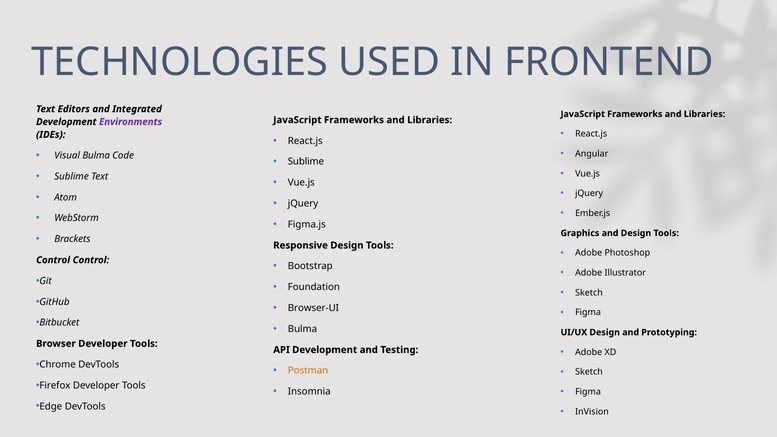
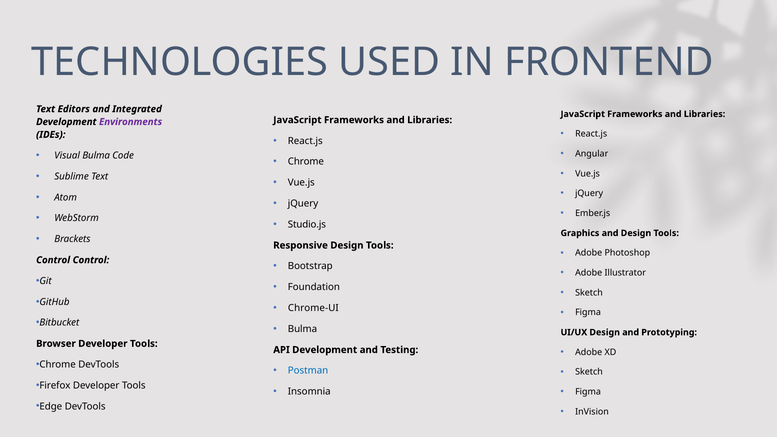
Sublime at (306, 162): Sublime -> Chrome
Figma.js: Figma.js -> Studio.js
Browser-UI: Browser-UI -> Chrome-UI
Postman colour: orange -> blue
